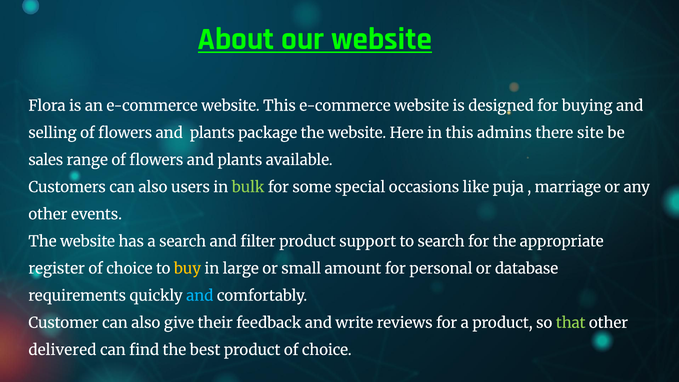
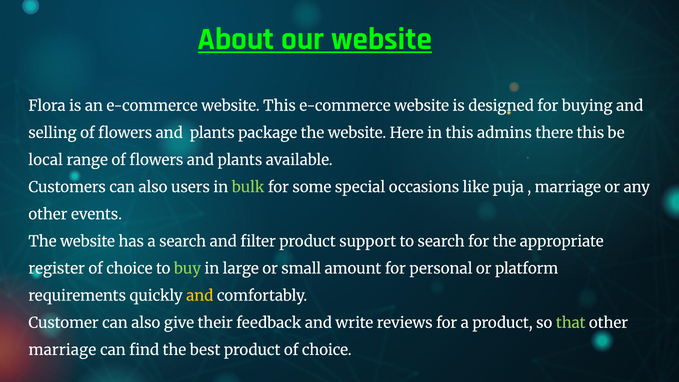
there site: site -> this
sales: sales -> local
buy colour: yellow -> light green
database: database -> platform
and at (200, 296) colour: light blue -> yellow
delivered at (62, 350): delivered -> marriage
